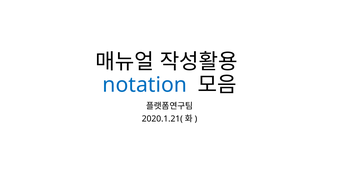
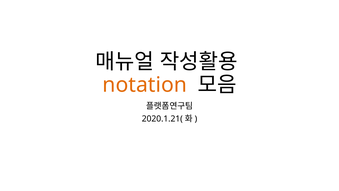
notation colour: blue -> orange
